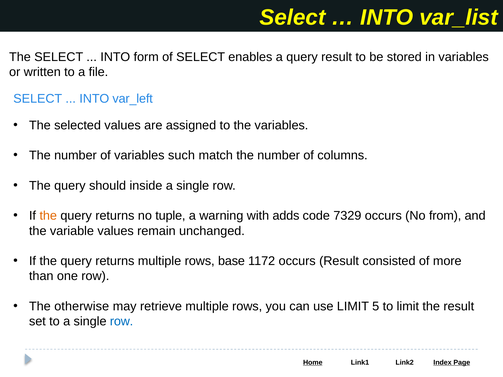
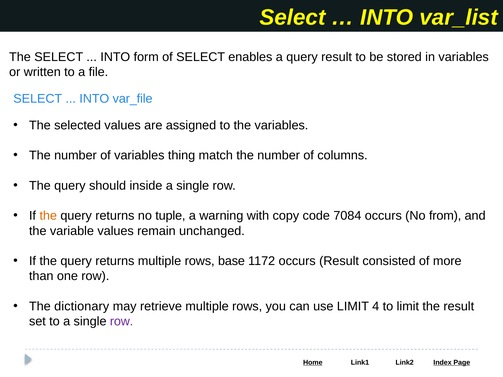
var_left: var_left -> var_file
such: such -> thing
adds: adds -> copy
7329: 7329 -> 7084
otherwise: otherwise -> dictionary
5: 5 -> 4
row at (122, 322) colour: blue -> purple
